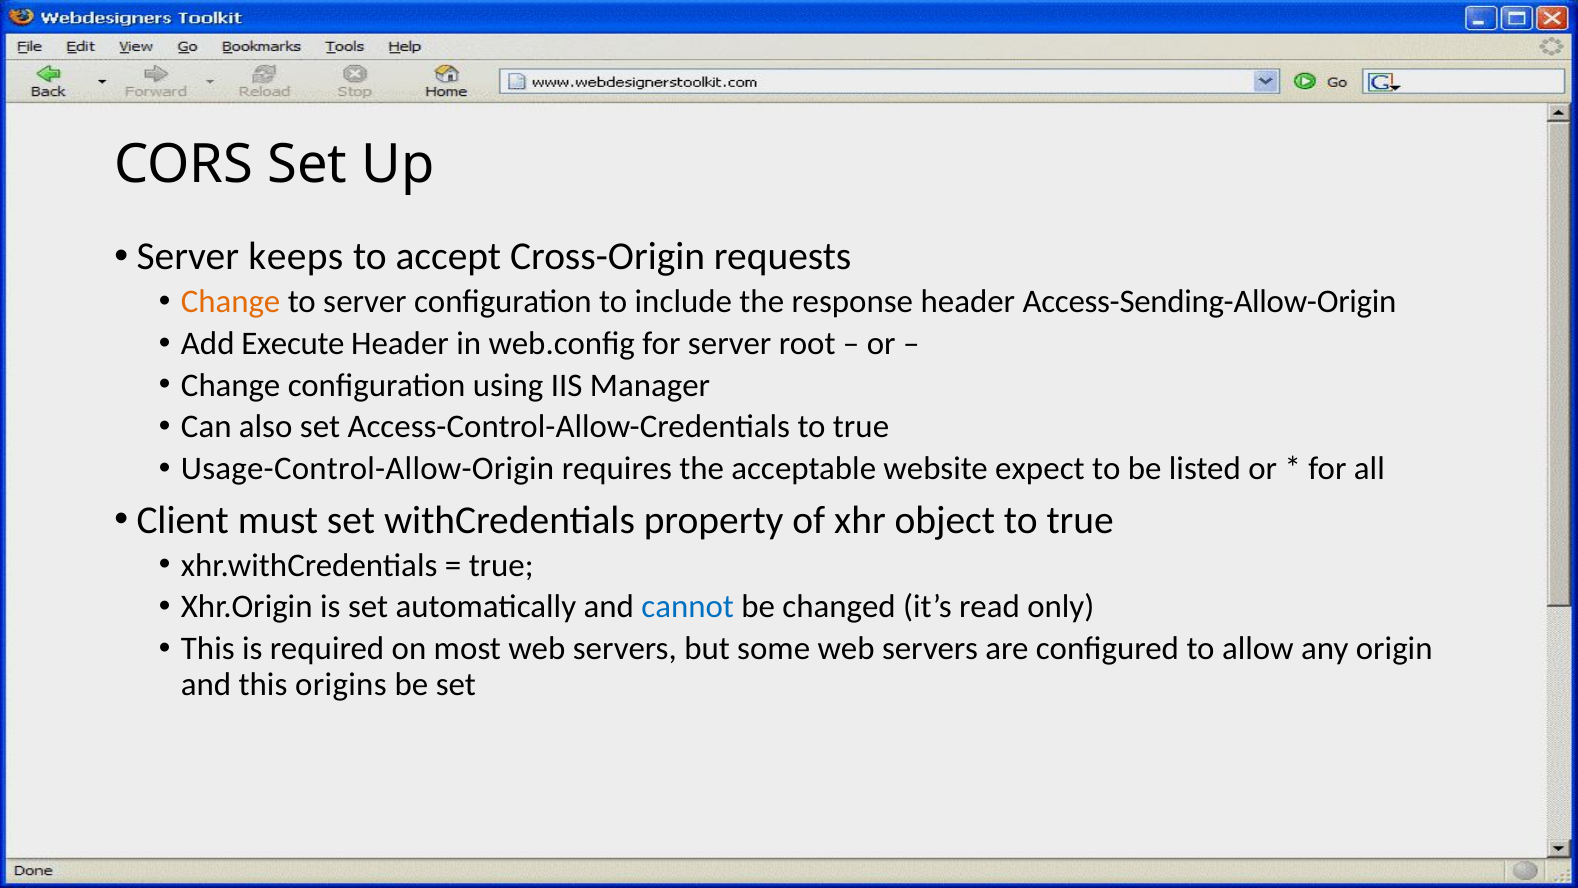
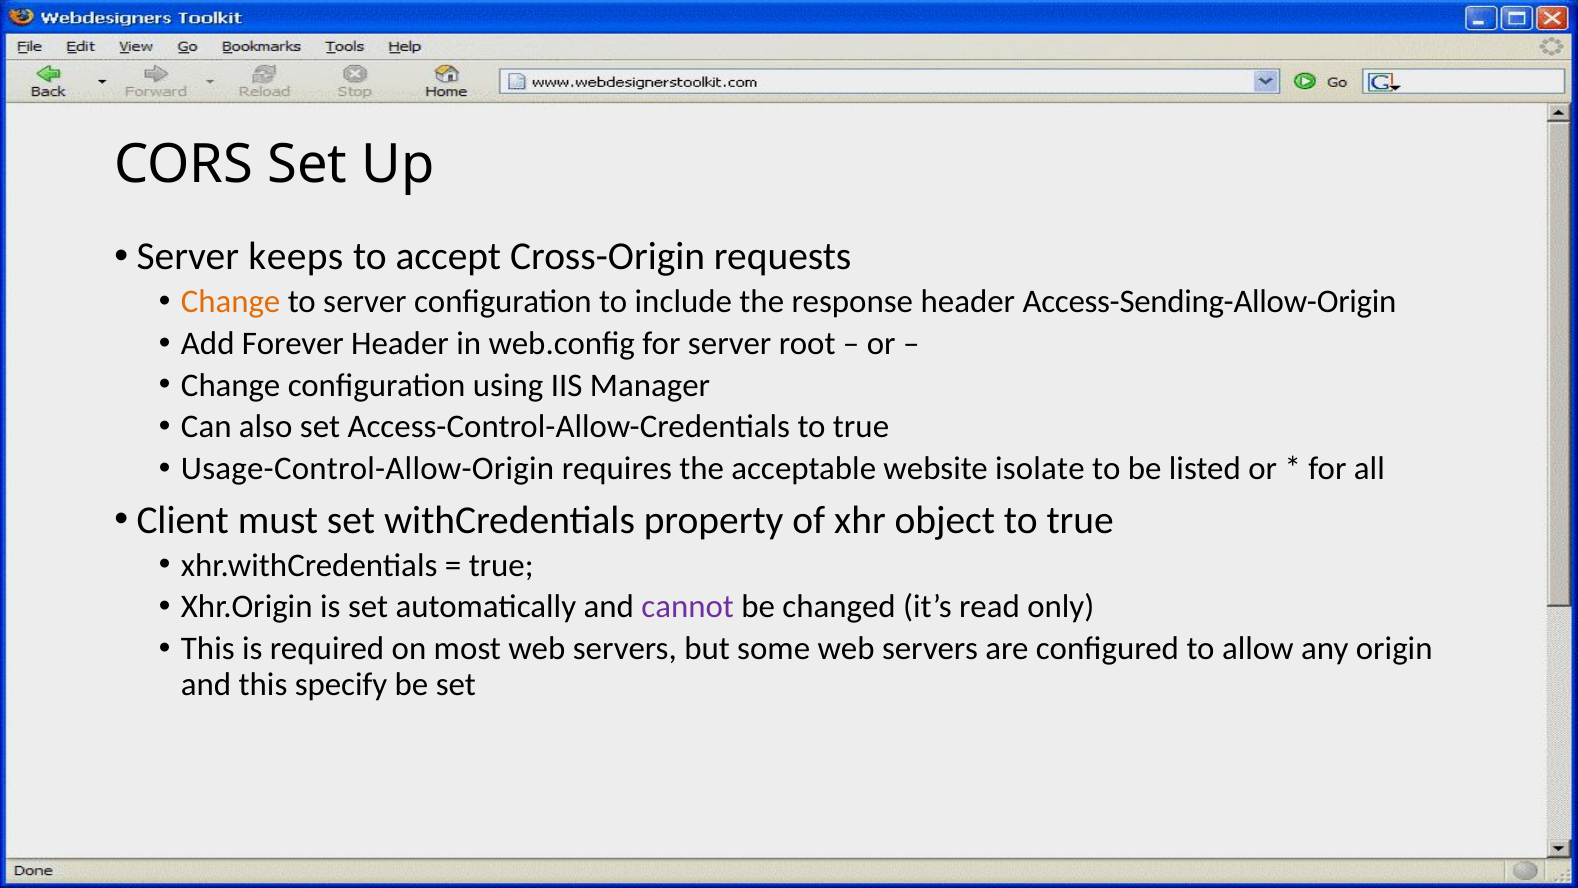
Execute: Execute -> Forever
expect: expect -> isolate
cannot colour: blue -> purple
origins: origins -> specify
